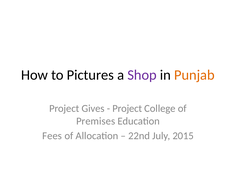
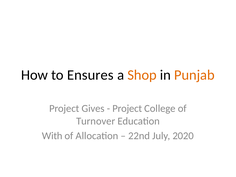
Pictures: Pictures -> Ensures
Shop colour: purple -> orange
Premises: Premises -> Turnover
Fees: Fees -> With
2015: 2015 -> 2020
